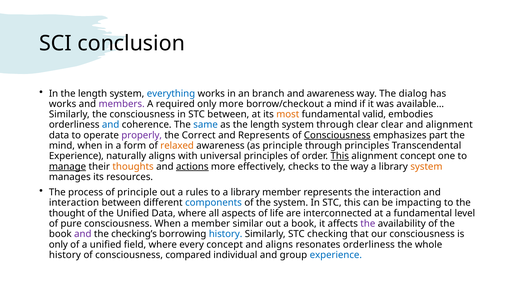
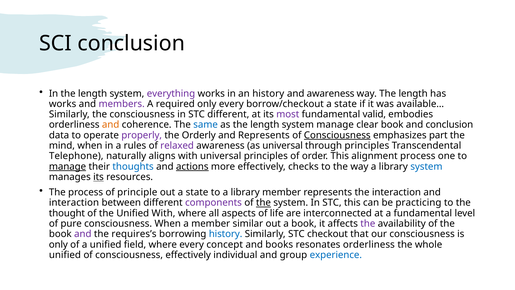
everything colour: blue -> purple
an branch: branch -> history
way The dialog: dialog -> length
only more: more -> every
borrow/checkout a mind: mind -> state
STC between: between -> different
most colour: orange -> purple
and at (111, 125) colour: blue -> orange
system through: through -> manage
clear clear: clear -> book
and alignment: alignment -> conclusion
Correct: Correct -> Orderly
form: form -> rules
relaxed colour: orange -> purple
as principle: principle -> universal
Experience at (76, 156): Experience -> Telephone
This at (340, 156) underline: present -> none
alignment concept: concept -> process
thoughts colour: orange -> blue
system at (426, 166) colour: orange -> blue
its at (98, 177) underline: none -> present
out a rules: rules -> state
components colour: blue -> purple
the at (263, 203) underline: none -> present
impacting: impacting -> practicing
Unified Data: Data -> With
checking’s: checking’s -> requires’s
checking: checking -> checkout
and aligns: aligns -> books
history at (65, 255): history -> unified
consciousness compared: compared -> effectively
